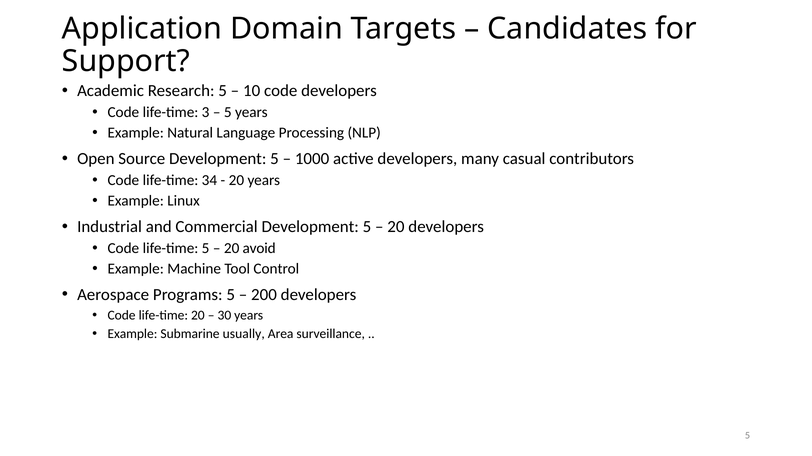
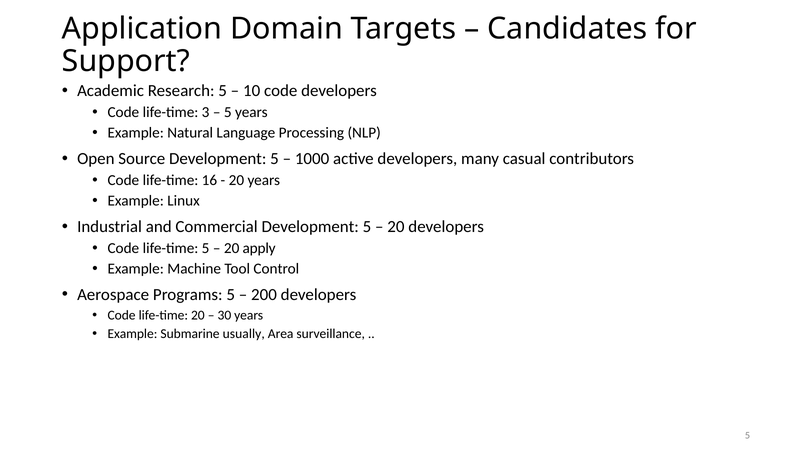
34: 34 -> 16
avoid: avoid -> apply
